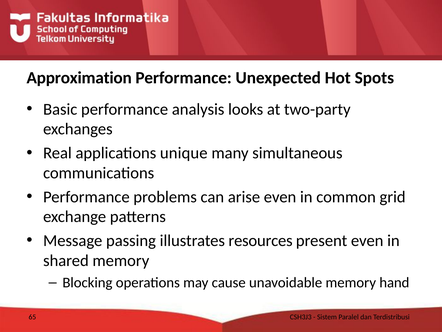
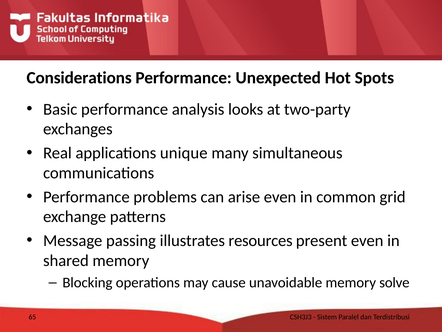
Approximation: Approximation -> Considerations
hand: hand -> solve
